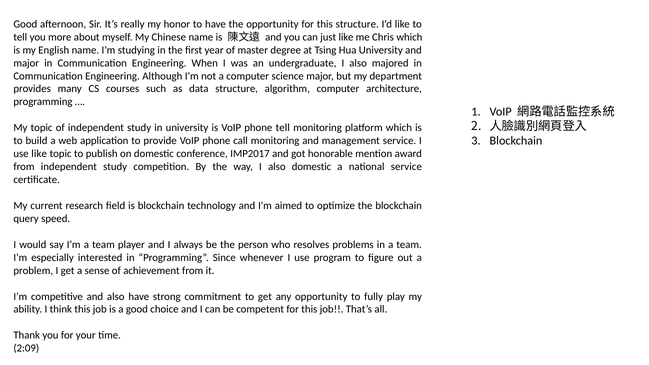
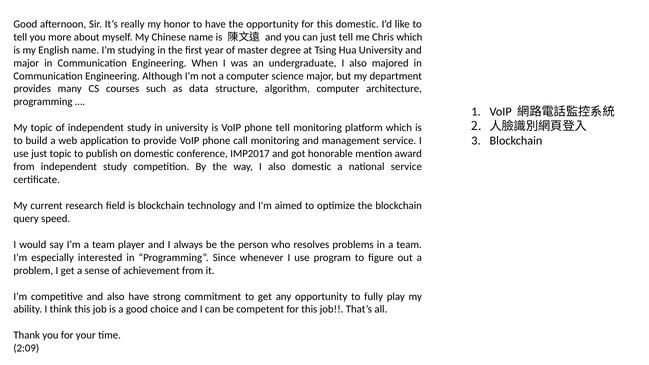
this structure: structure -> domestic
just like: like -> tell
use like: like -> just
